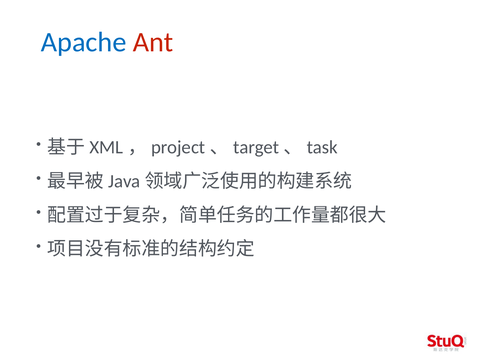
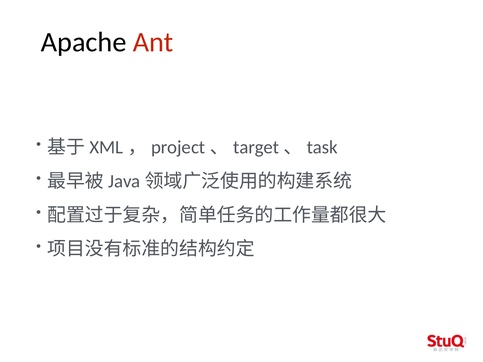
Apache colour: blue -> black
